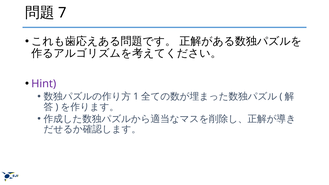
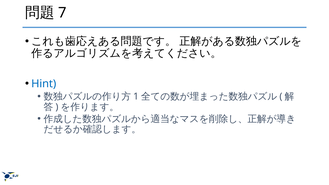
Hint colour: purple -> blue
